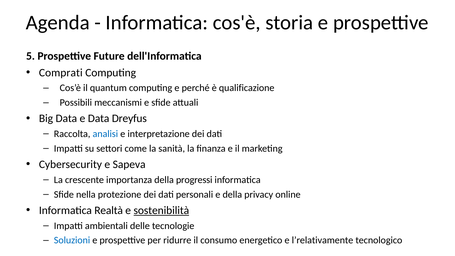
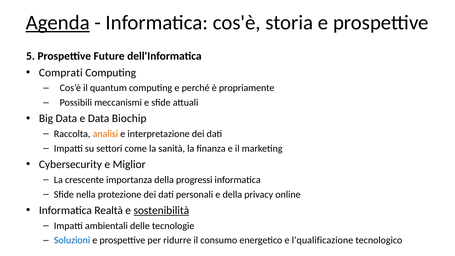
Agenda underline: none -> present
qualificazione: qualificazione -> propriamente
Dreyfus: Dreyfus -> Biochip
analisi colour: blue -> orange
Sapeva: Sapeva -> Miglior
l’relativamente: l’relativamente -> l’qualificazione
